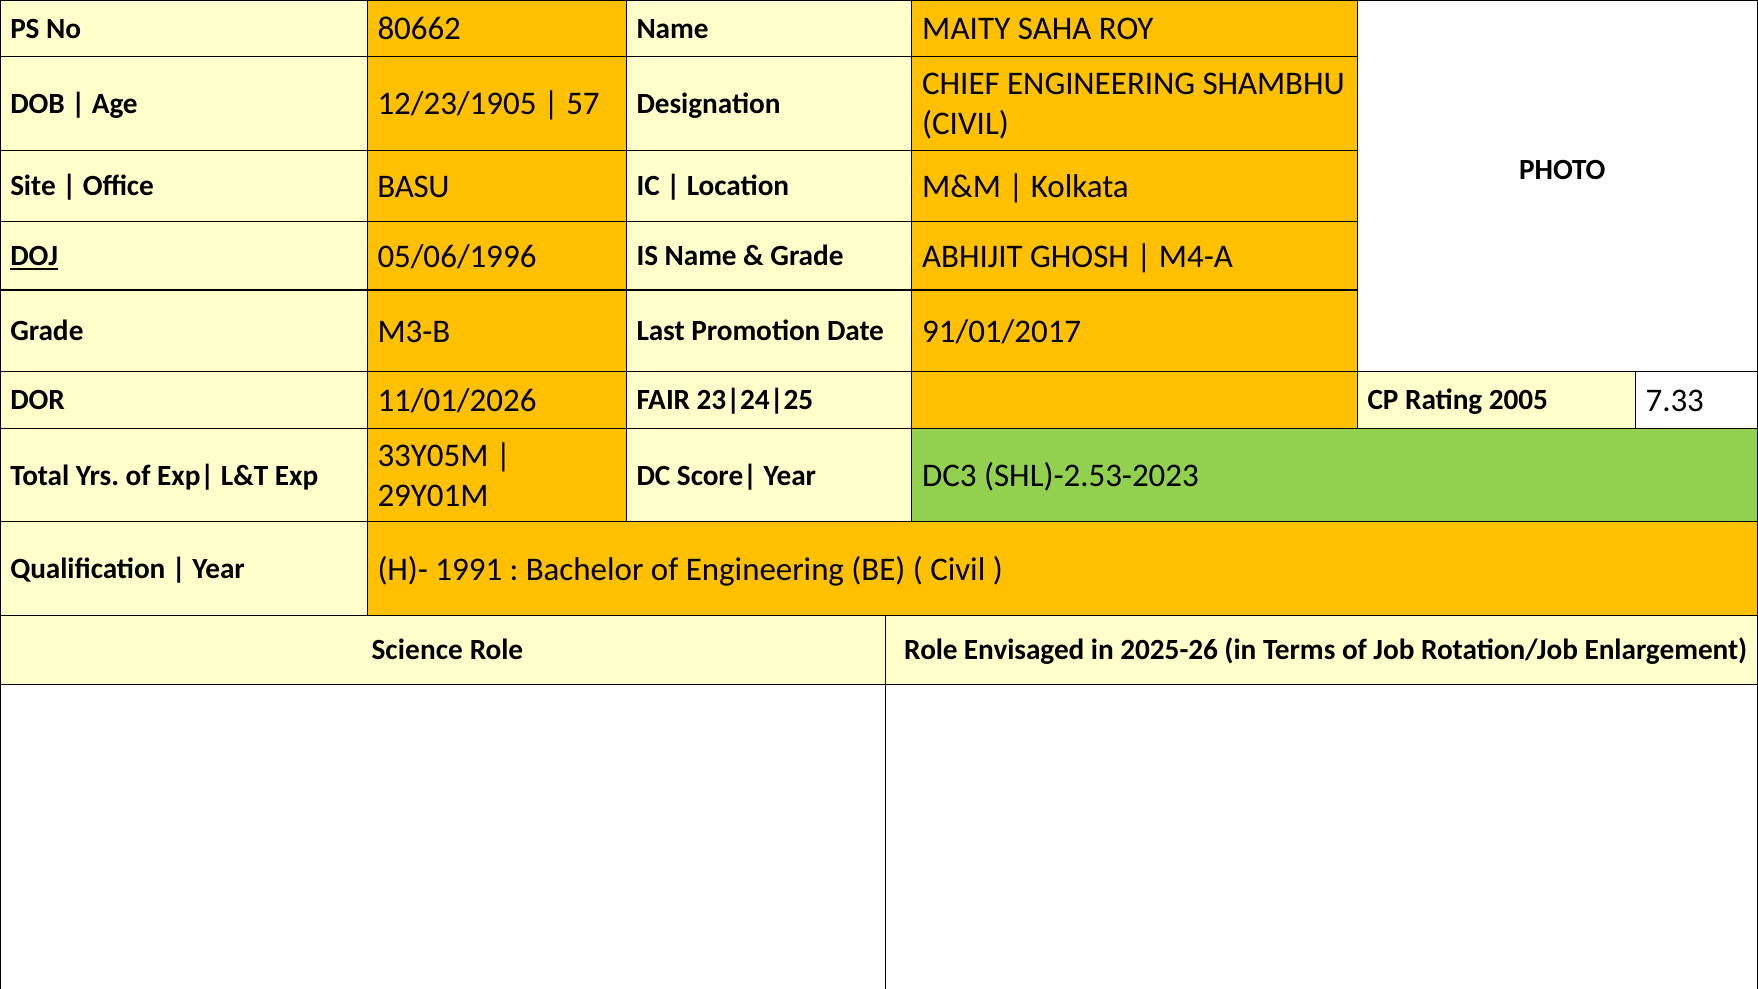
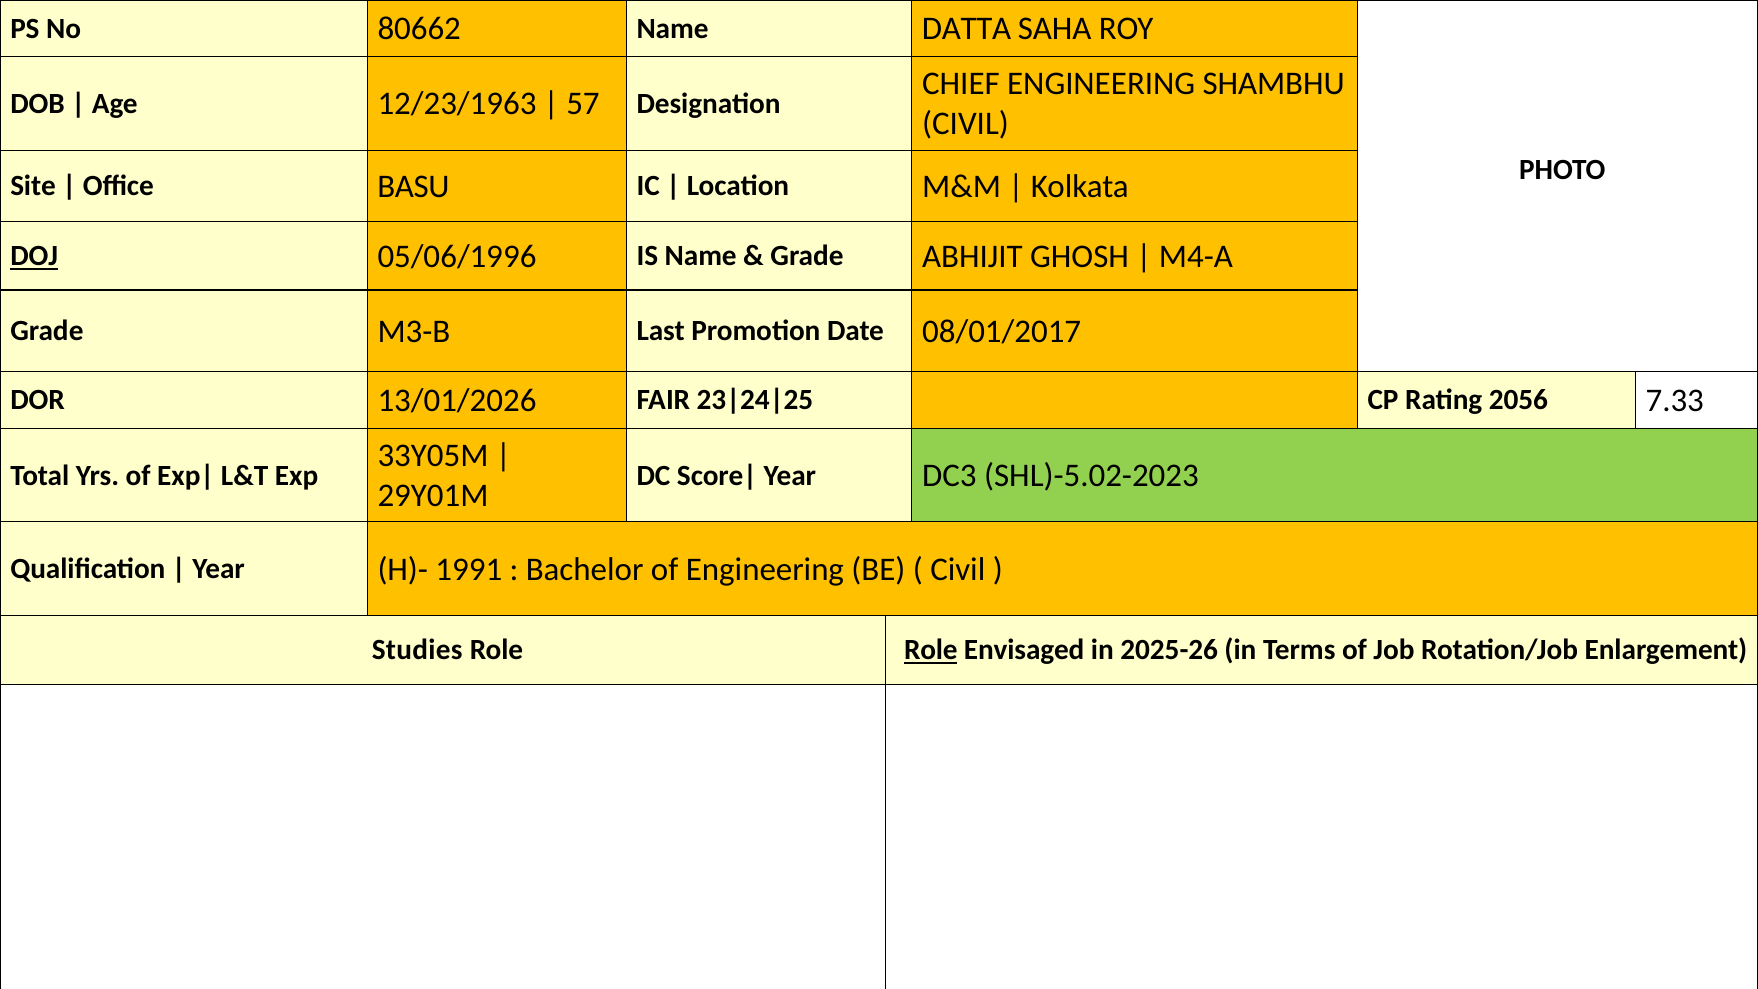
MAITY: MAITY -> DATTA
12/23/1905: 12/23/1905 -> 12/23/1963
91/01/2017: 91/01/2017 -> 08/01/2017
11/01/2026: 11/01/2026 -> 13/01/2026
2005: 2005 -> 2056
SHL)-2.53-2023: SHL)-2.53-2023 -> SHL)-5.02-2023
Science: Science -> Studies
Role at (931, 650) underline: none -> present
